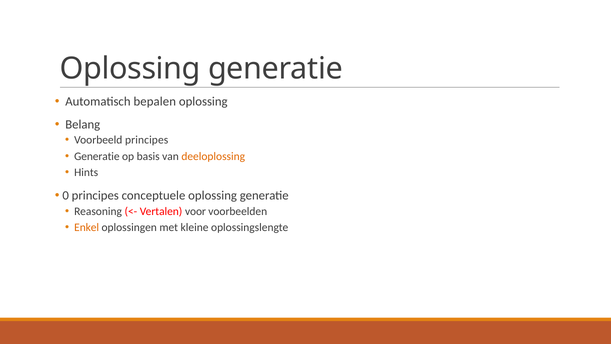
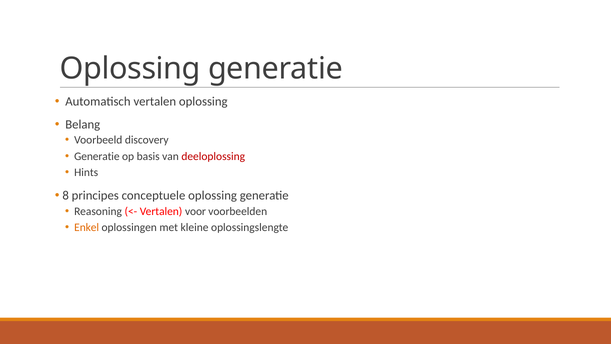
Automatisch bepalen: bepalen -> vertalen
Voorbeeld principes: principes -> discovery
deeloplossing colour: orange -> red
0: 0 -> 8
